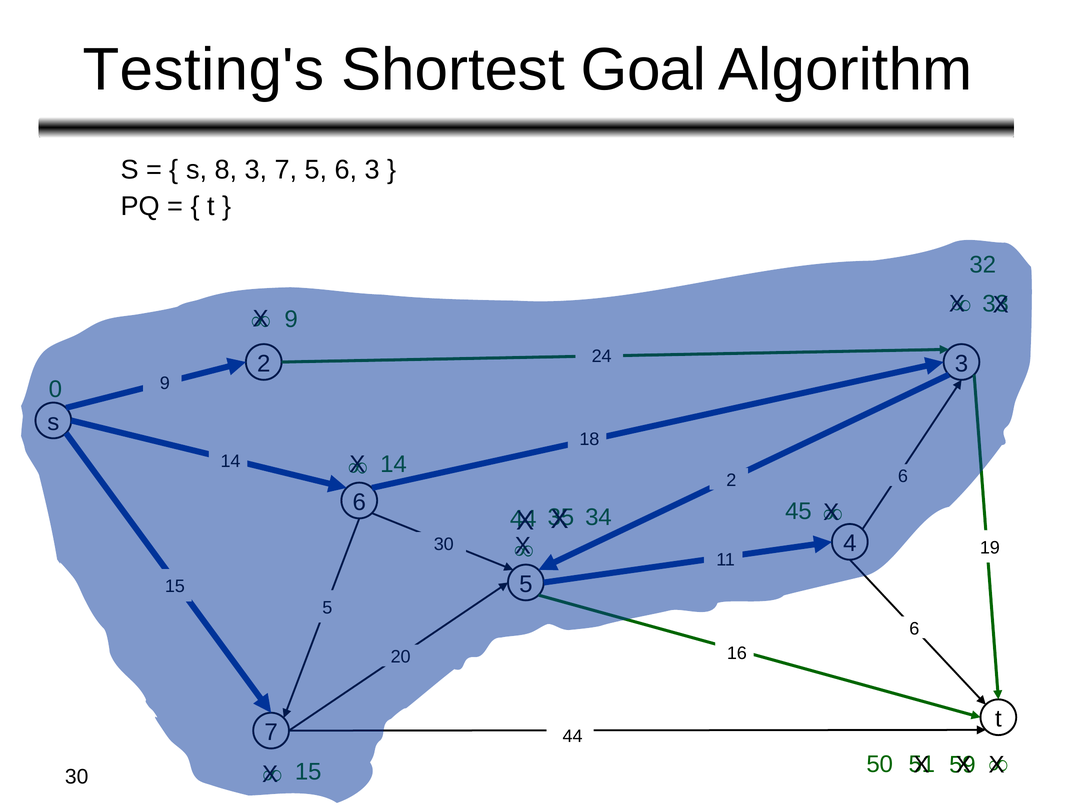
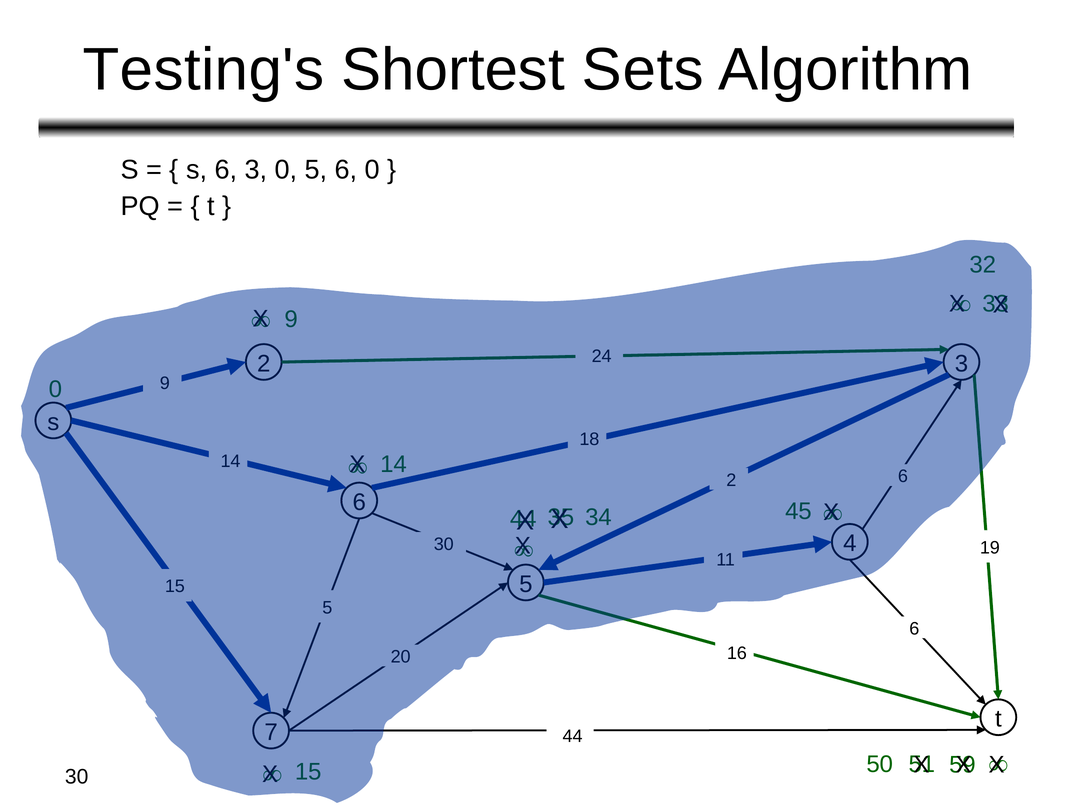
Goal: Goal -> Sets
s 8: 8 -> 6
3 7: 7 -> 0
6 3: 3 -> 0
